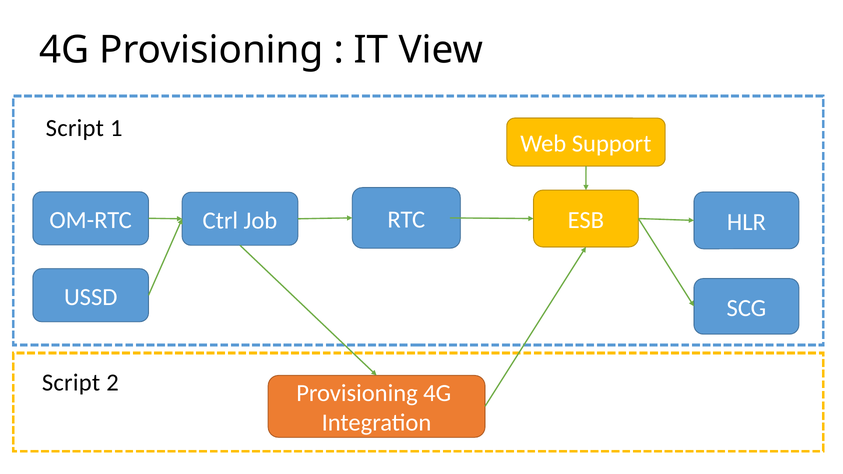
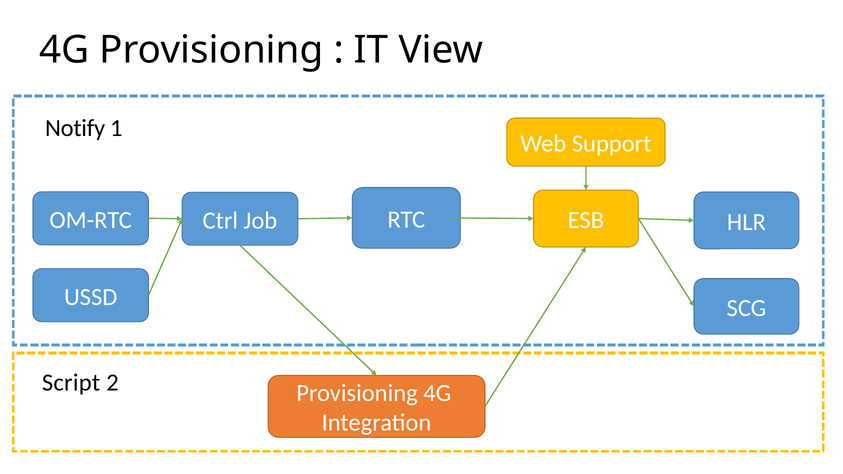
Script at (75, 128): Script -> Notify
